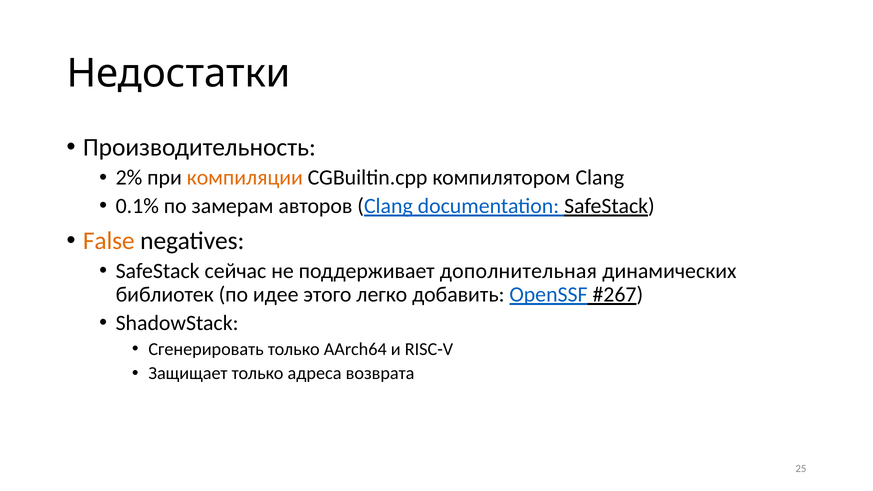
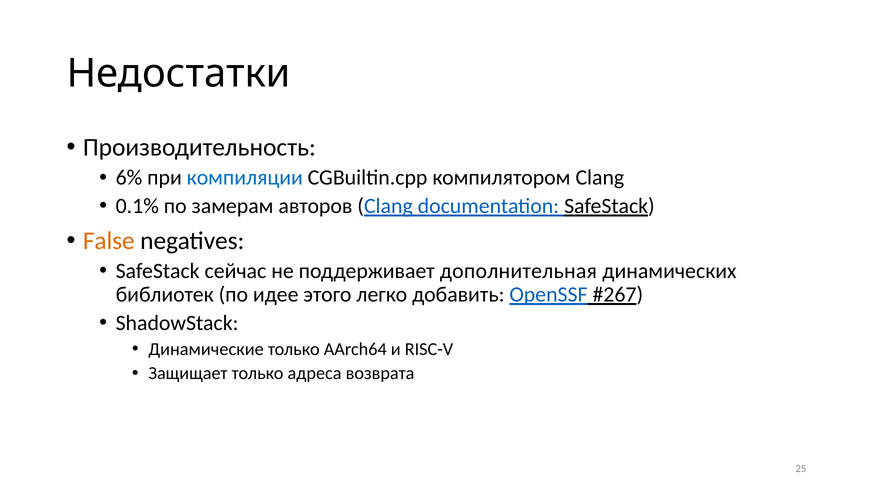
2%: 2% -> 6%
компиляции colour: orange -> blue
Сгенерировать: Сгенерировать -> Динамические
